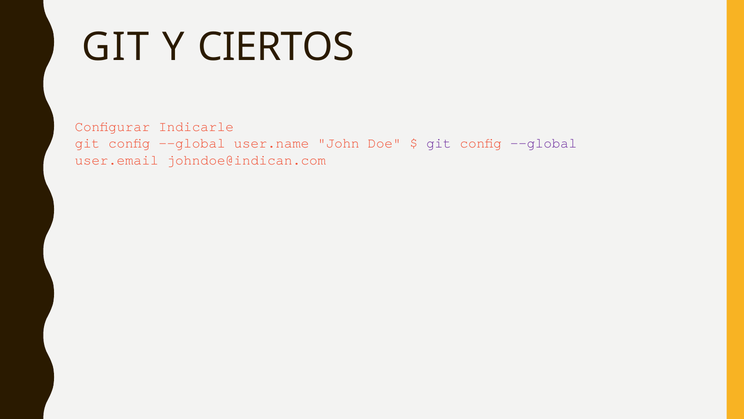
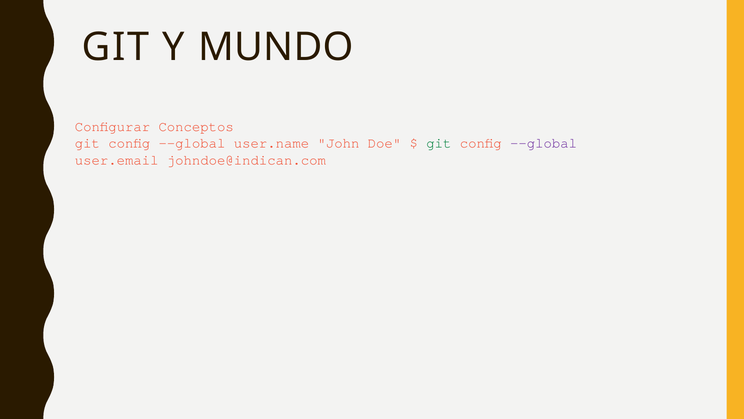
CIERTOS: CIERTOS -> MUNDO
Indicarle: Indicarle -> Conceptos
git at (439, 143) colour: purple -> green
